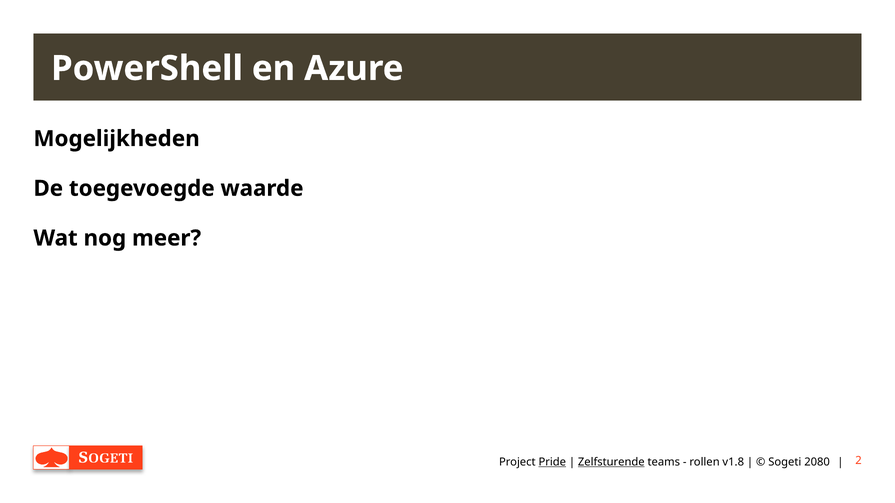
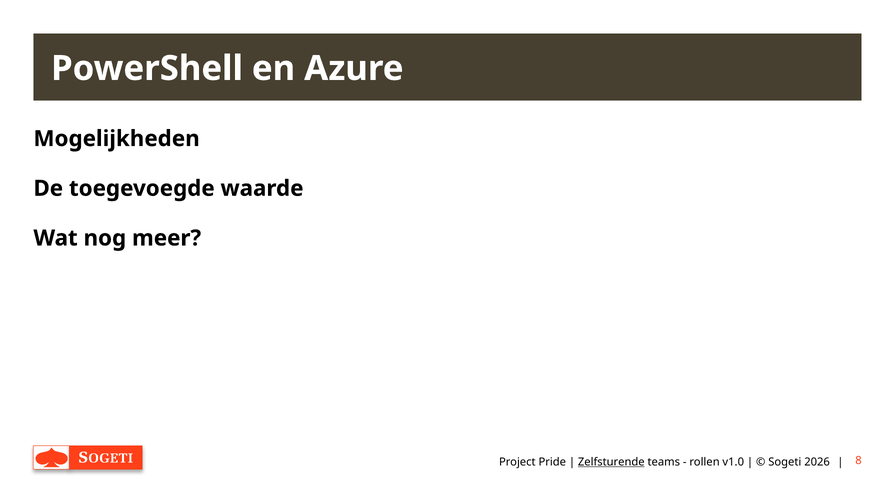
Pride underline: present -> none
v1.8: v1.8 -> v1.0
2080: 2080 -> 2026
2: 2 -> 8
